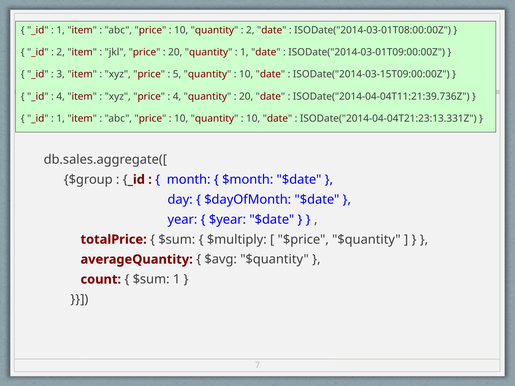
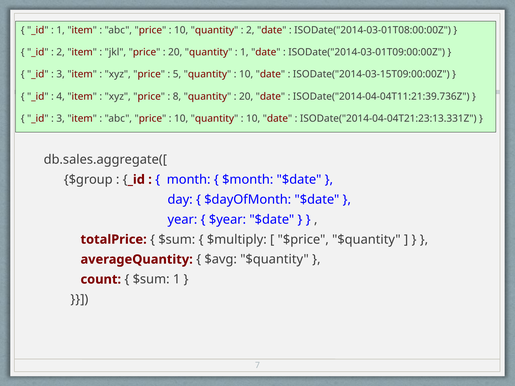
4 at (177, 96): 4 -> 8
1 at (61, 118): 1 -> 3
